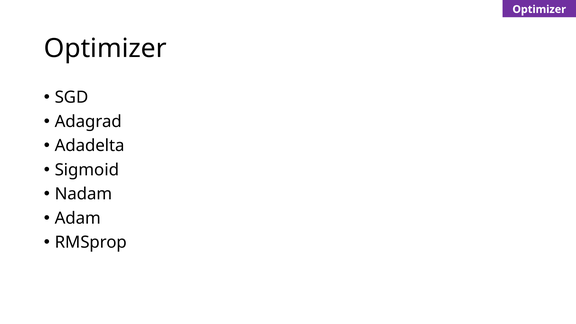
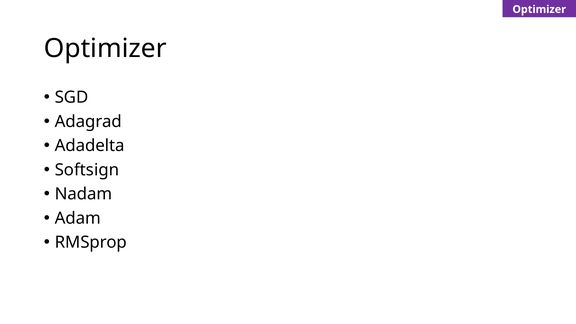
Sigmoid: Sigmoid -> Softsign
